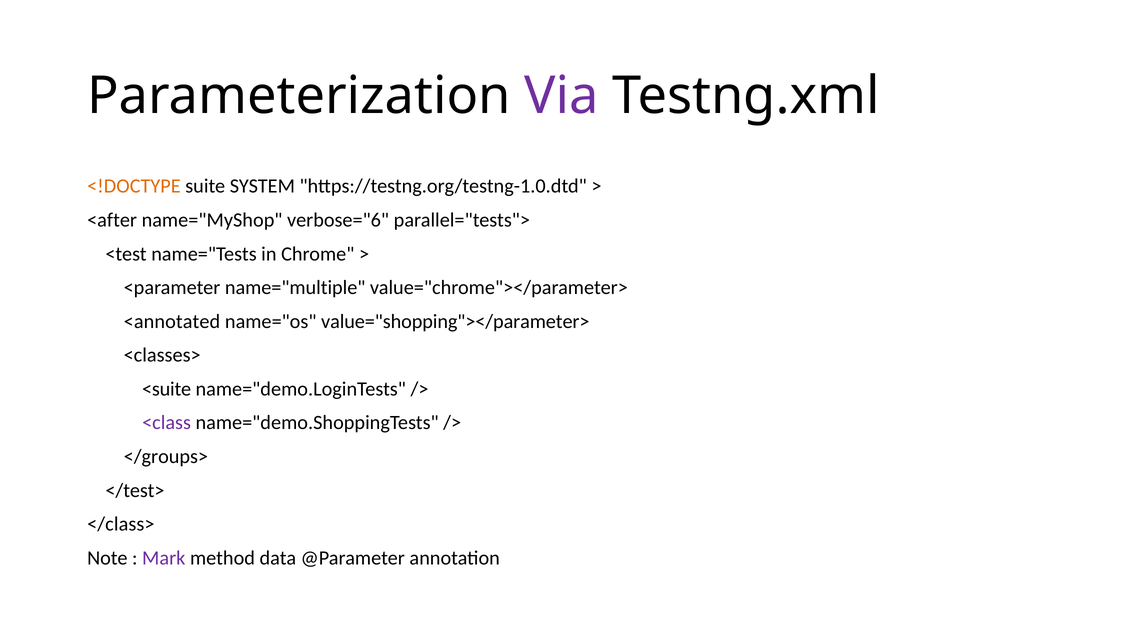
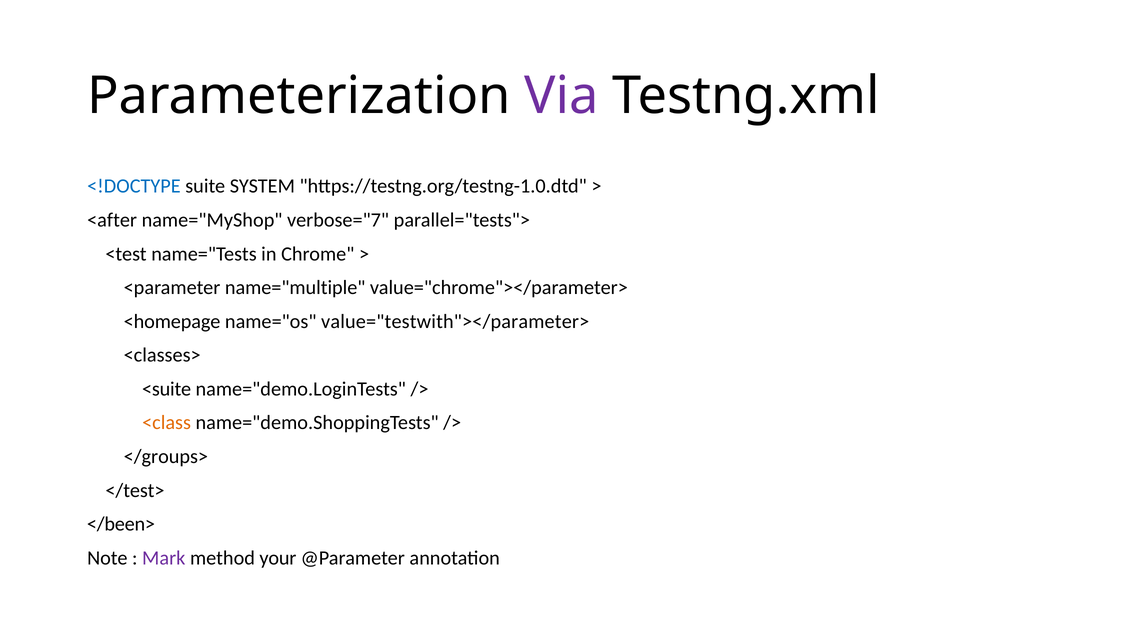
<!DOCTYPE colour: orange -> blue
verbose="6: verbose="6 -> verbose="7
<annotated: <annotated -> <homepage
value="shopping"></parameter>: value="shopping"></parameter> -> value="testwith"></parameter>
<class colour: purple -> orange
</class>: </class> -> </been>
data: data -> your
